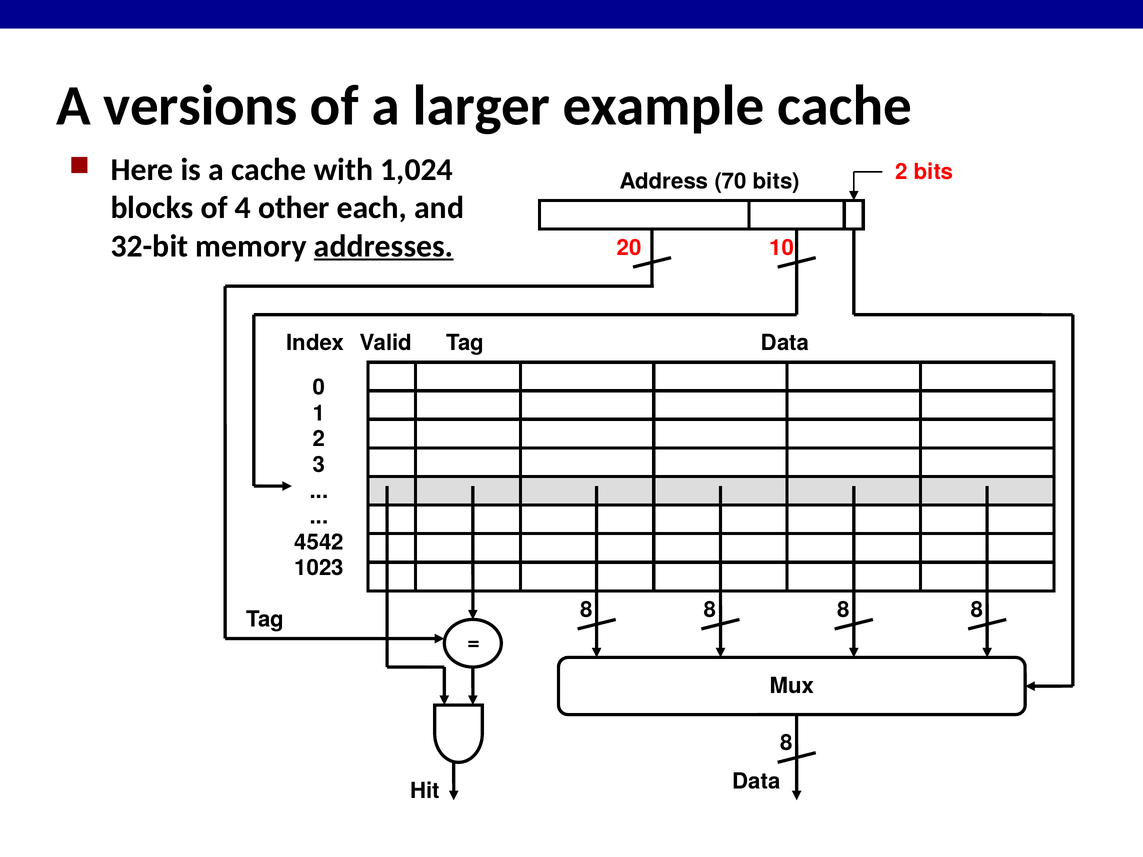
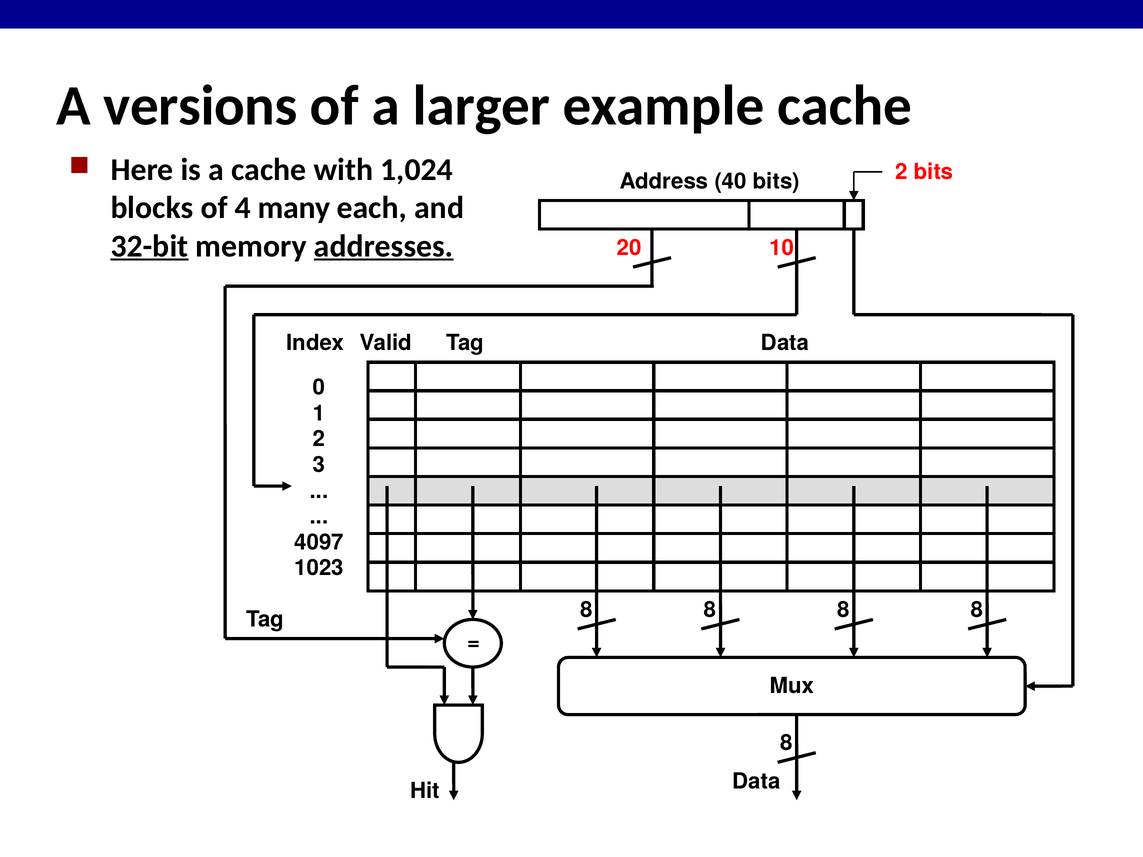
70: 70 -> 40
other: other -> many
32-bit underline: none -> present
4542: 4542 -> 4097
